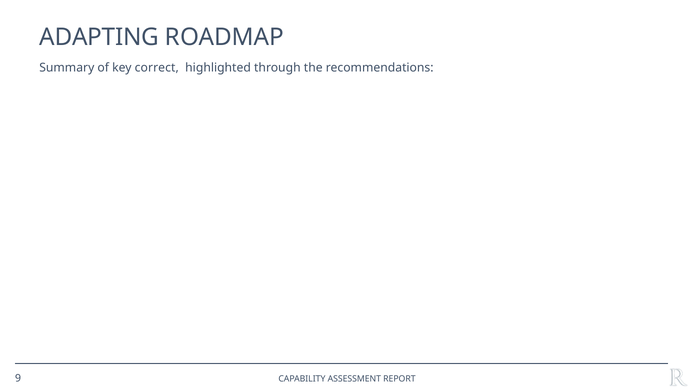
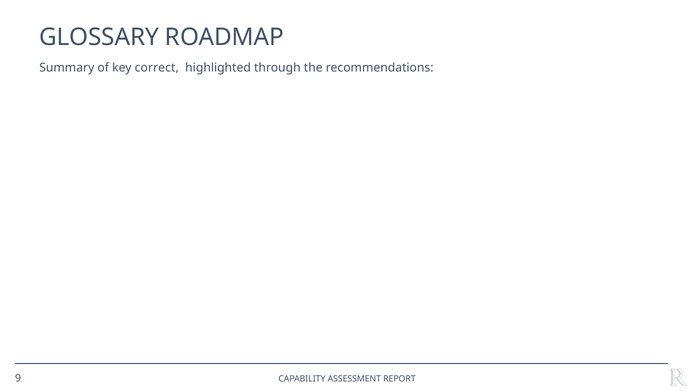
ADAPTING: ADAPTING -> GLOSSARY
